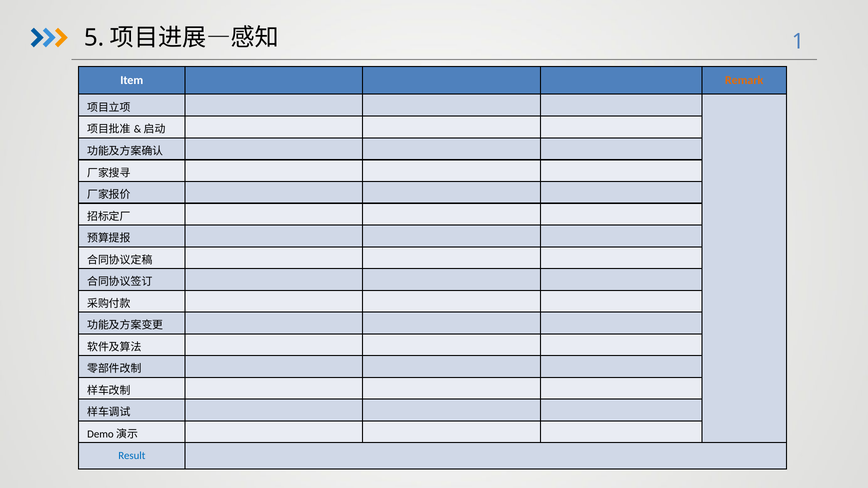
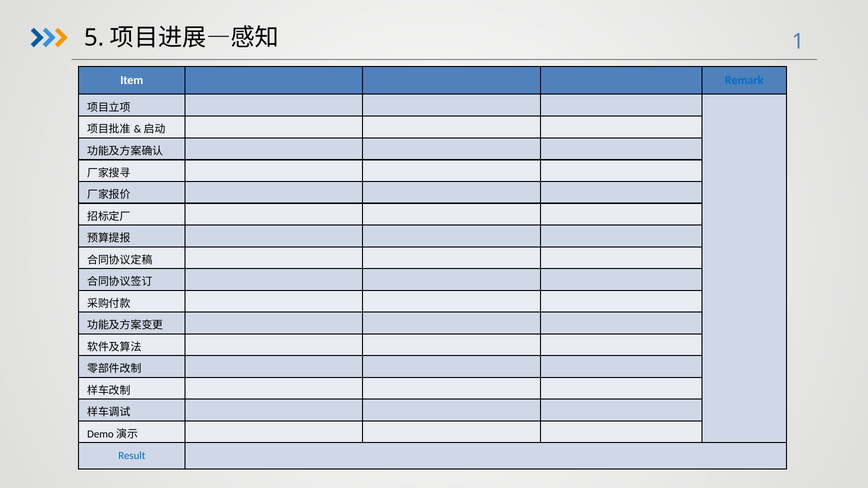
Remark colour: orange -> blue
